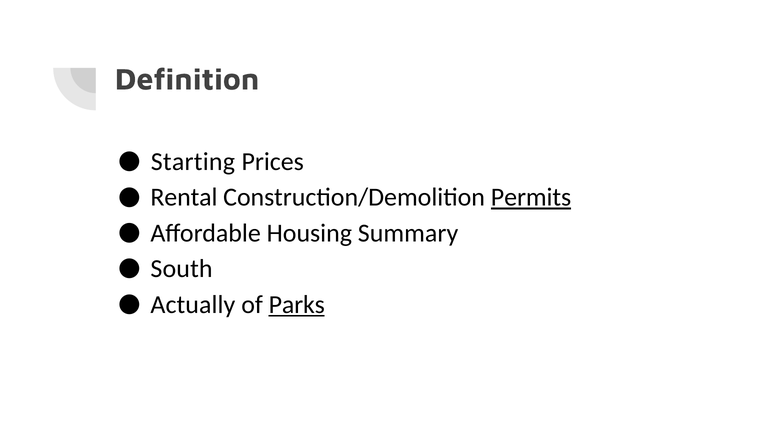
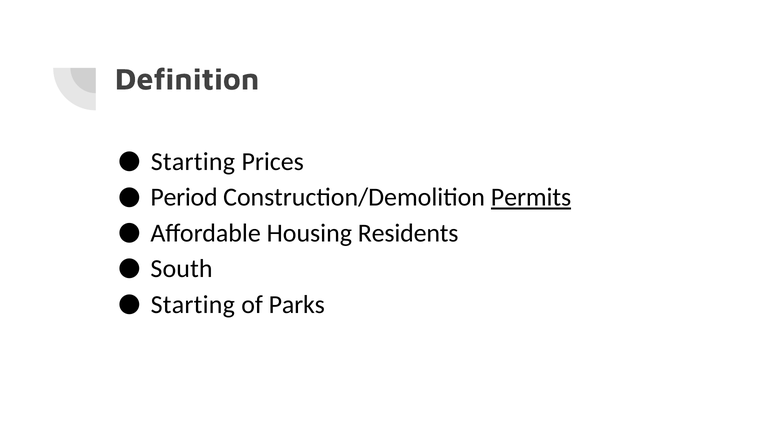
Rental: Rental -> Period
Summary: Summary -> Residents
Actually at (193, 305): Actually -> Starting
Parks underline: present -> none
